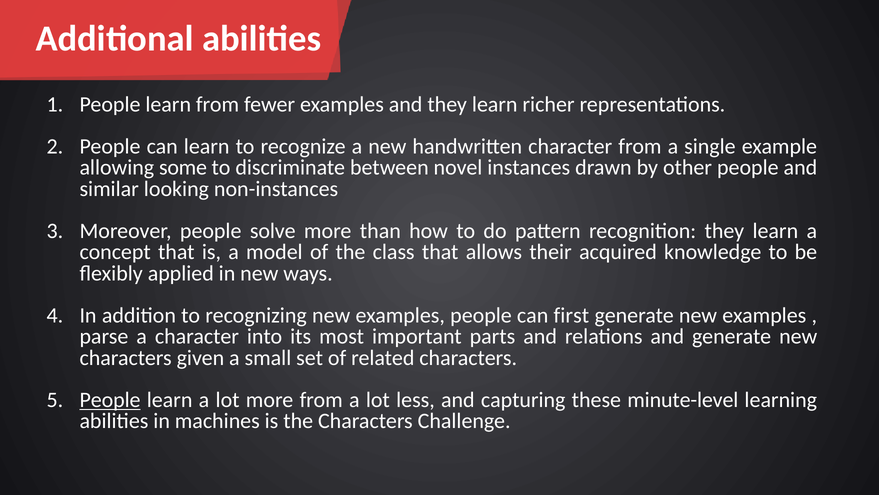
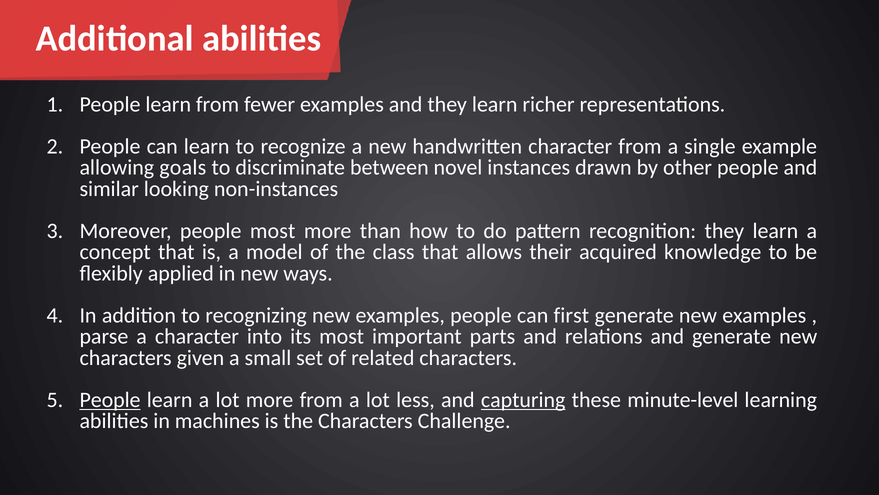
some: some -> goals
people solve: solve -> most
capturing underline: none -> present
